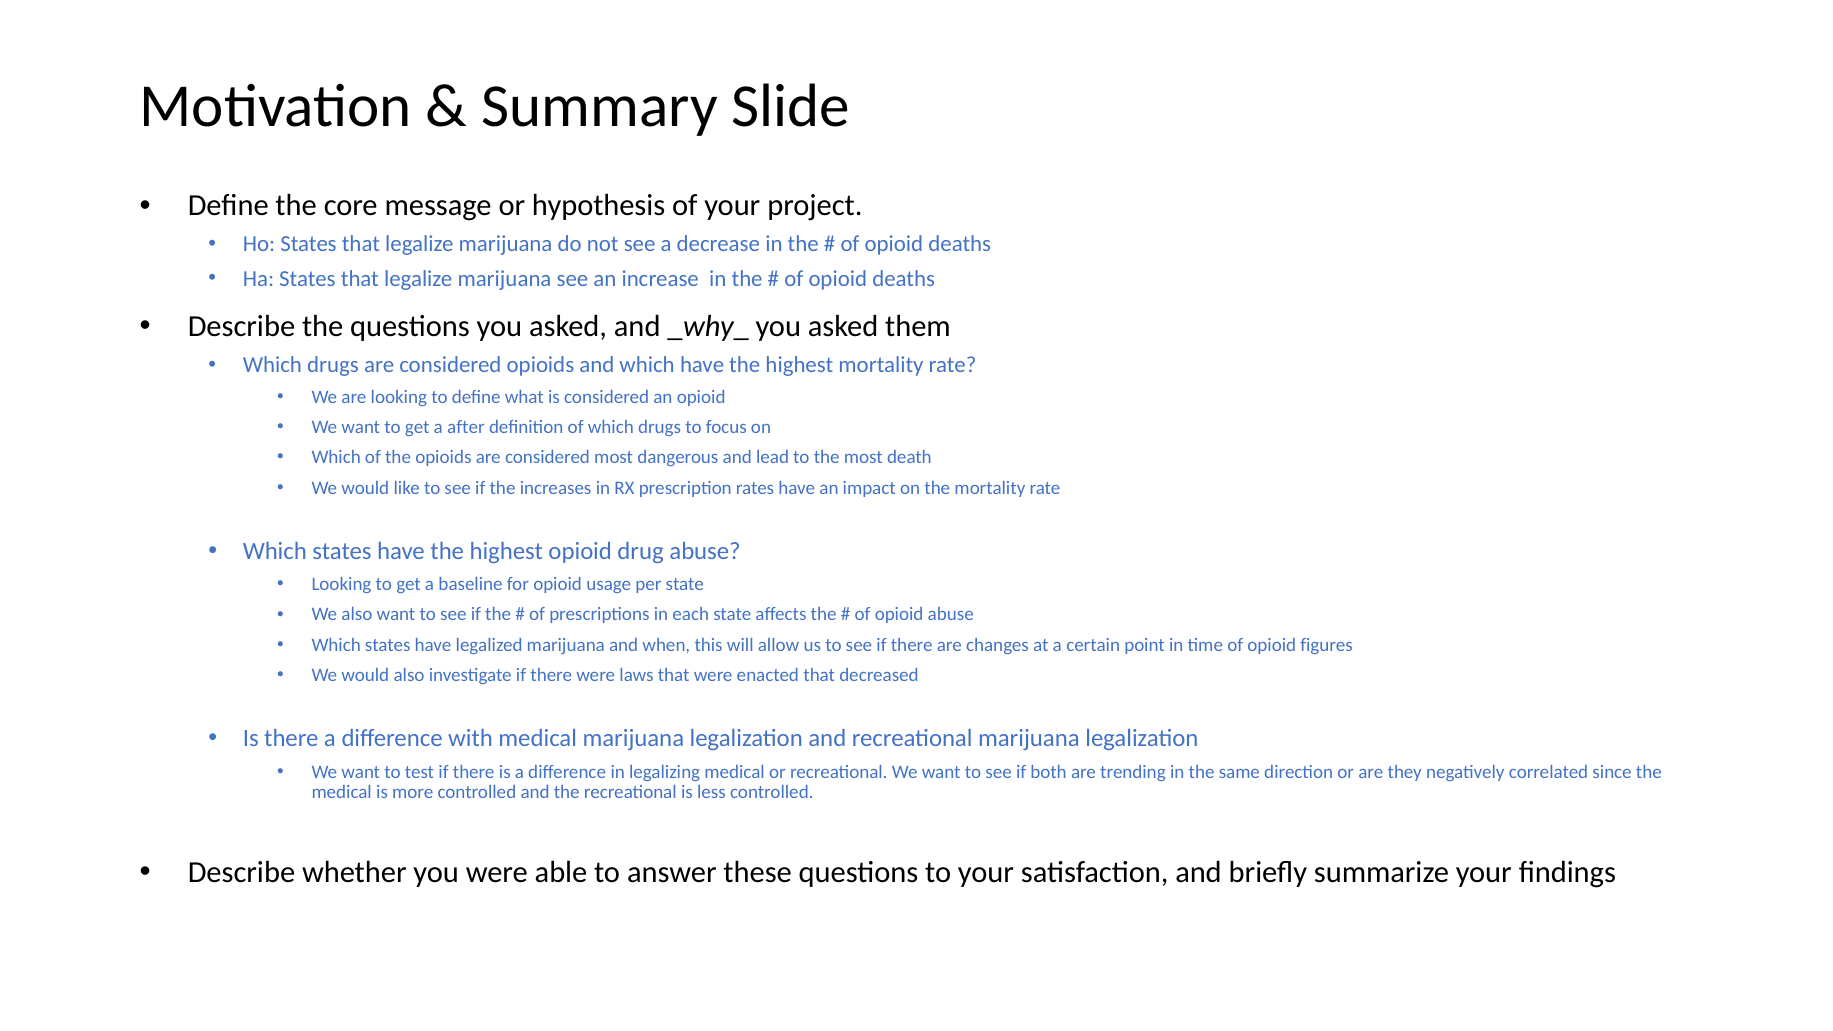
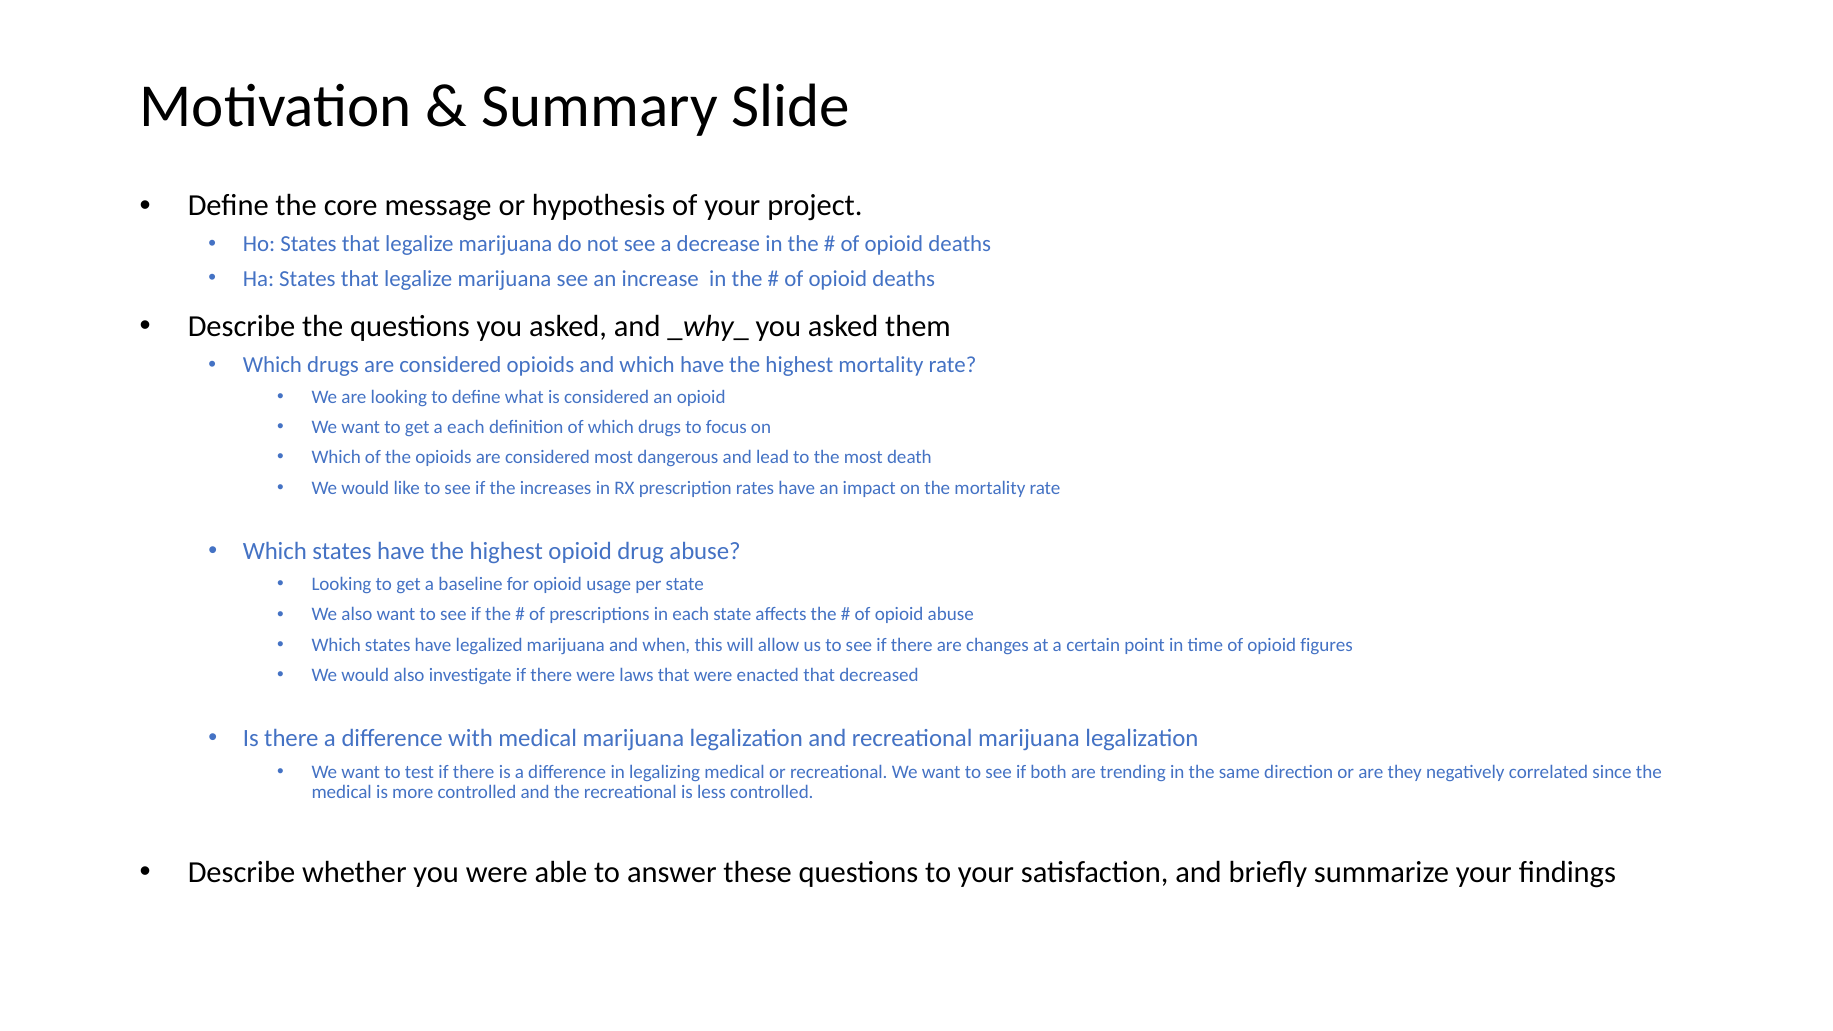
a after: after -> each
